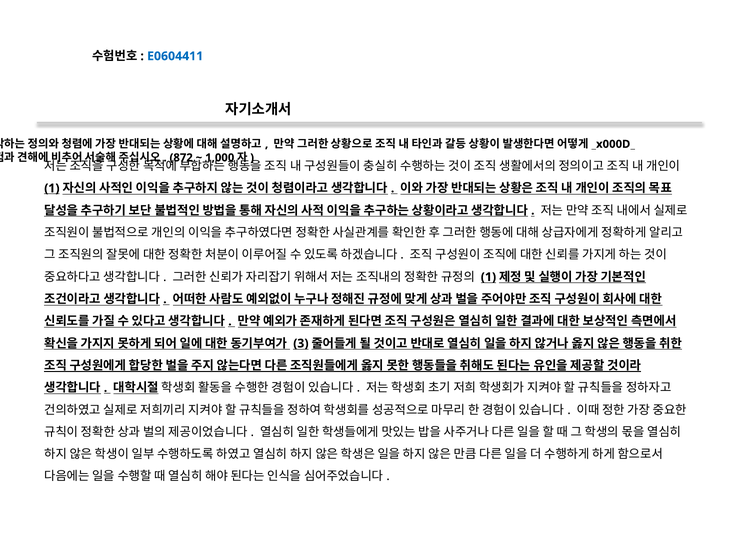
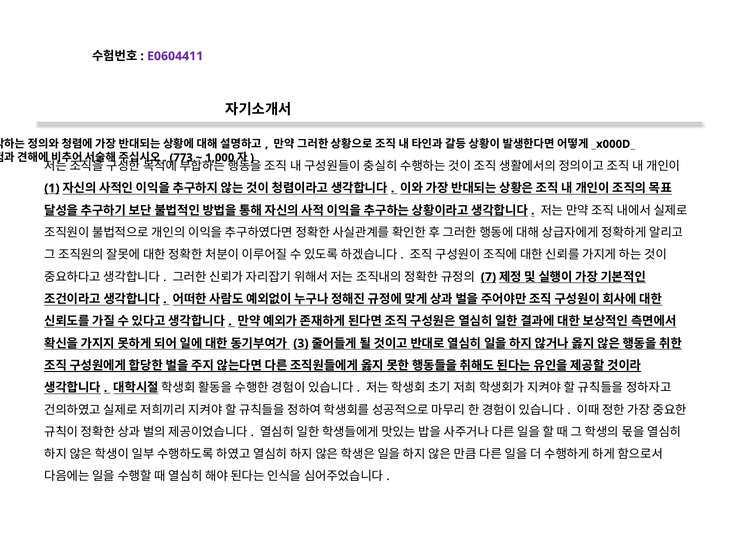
E0604411 colour: blue -> purple
872: 872 -> 773
1 at (488, 277): 1 -> 7
